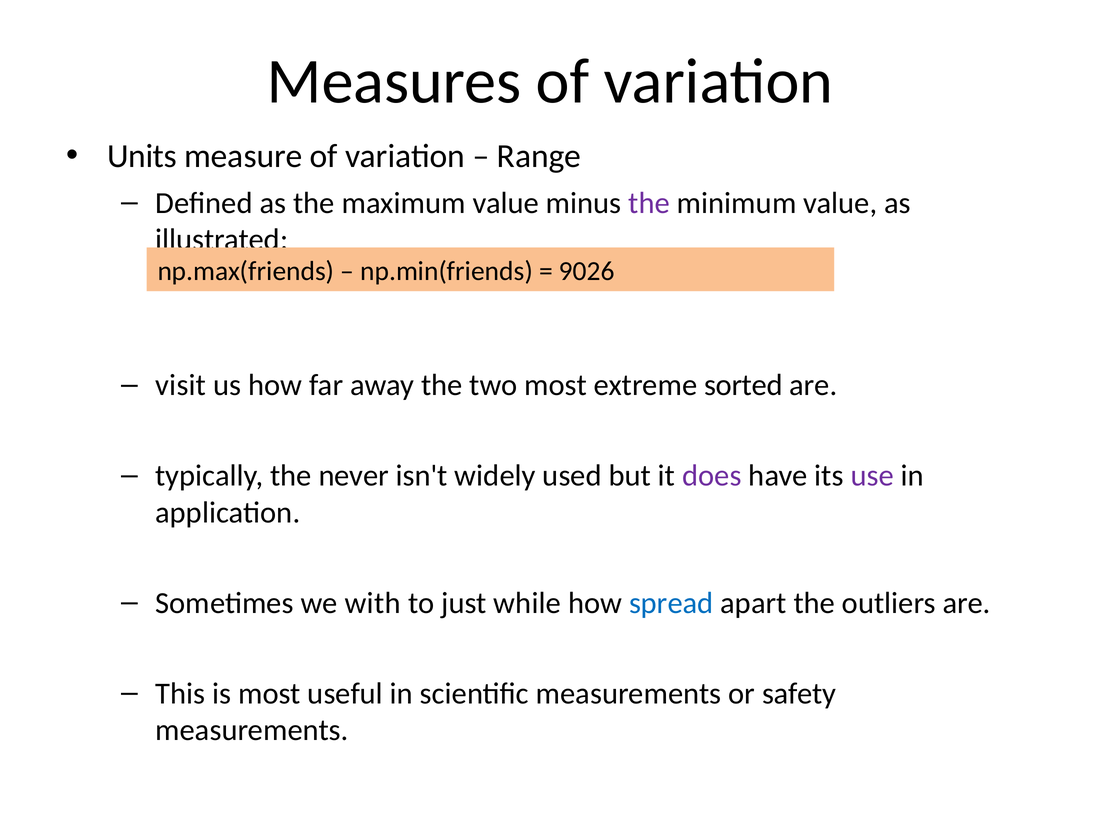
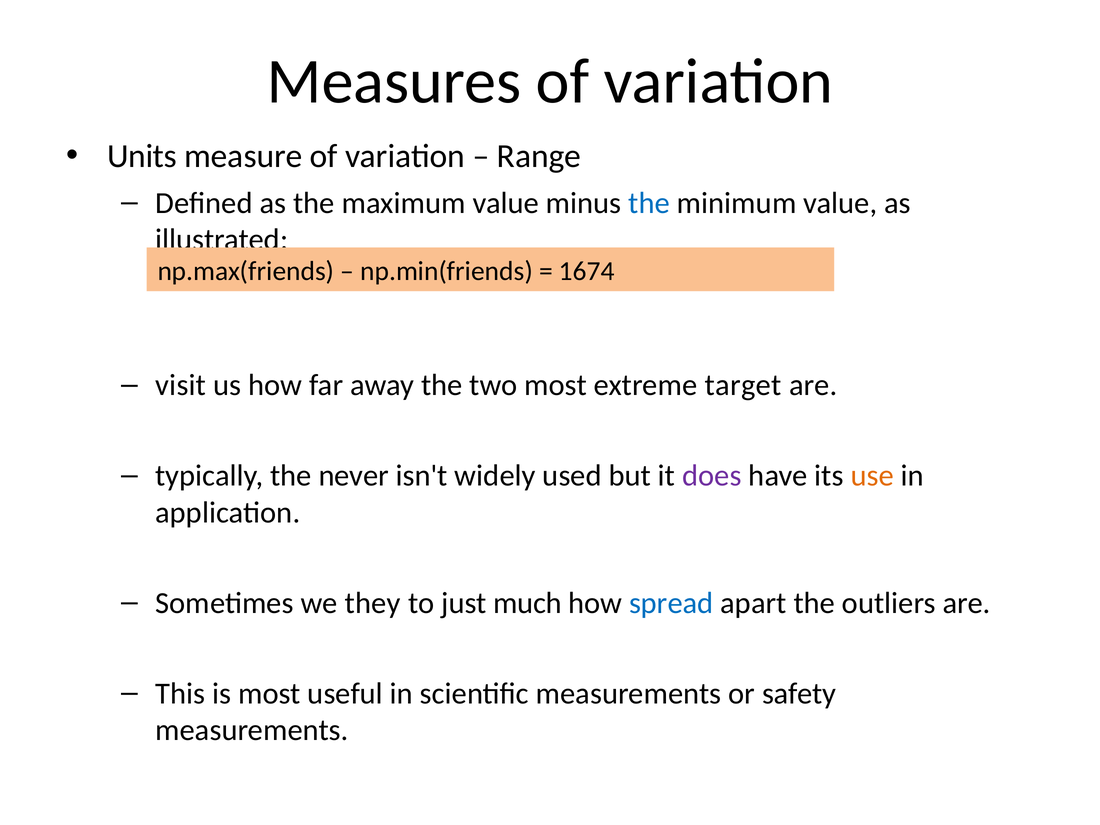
the at (649, 203) colour: purple -> blue
9026: 9026 -> 1674
sorted: sorted -> target
use colour: purple -> orange
with: with -> they
while: while -> much
